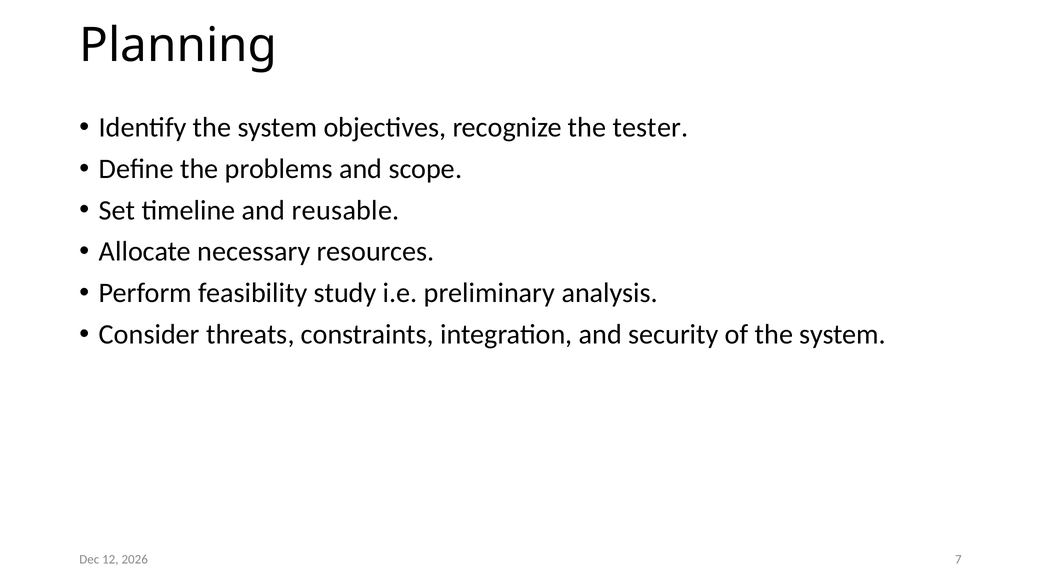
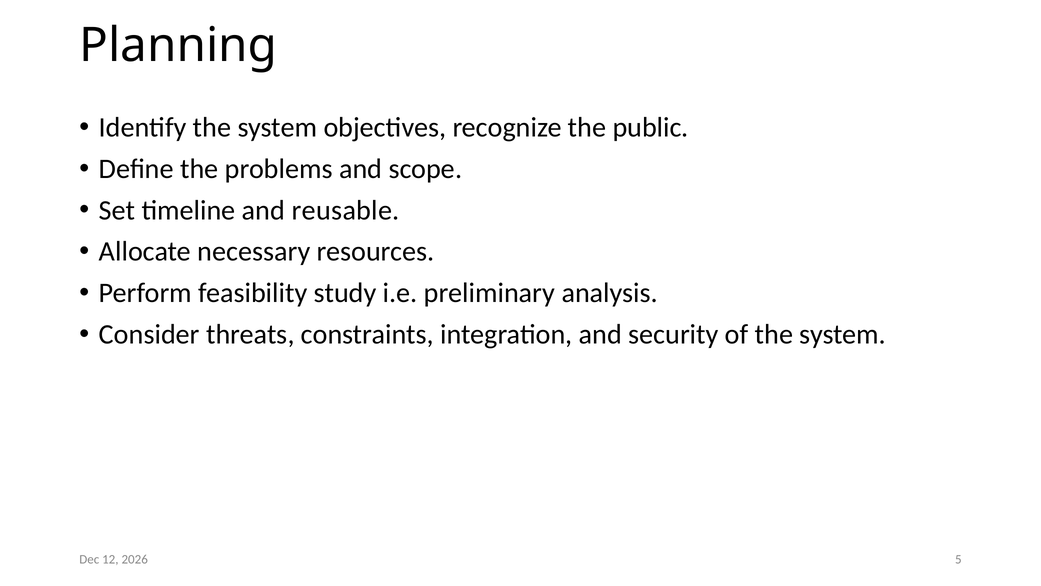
tester: tester -> public
7: 7 -> 5
